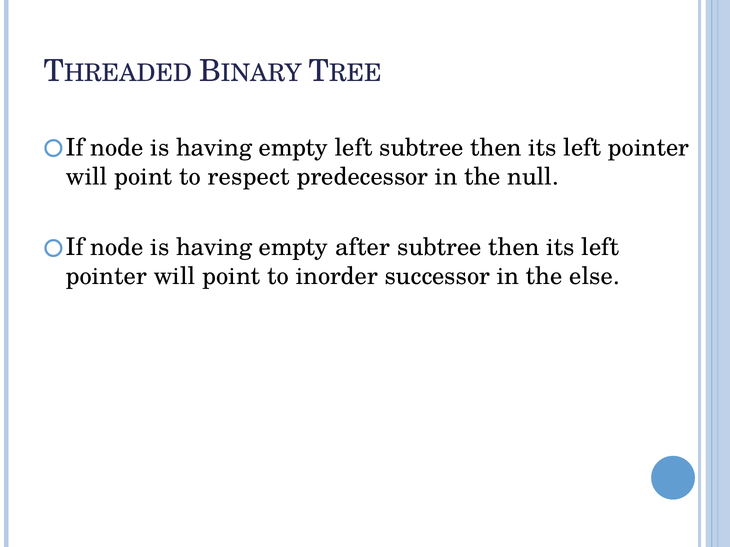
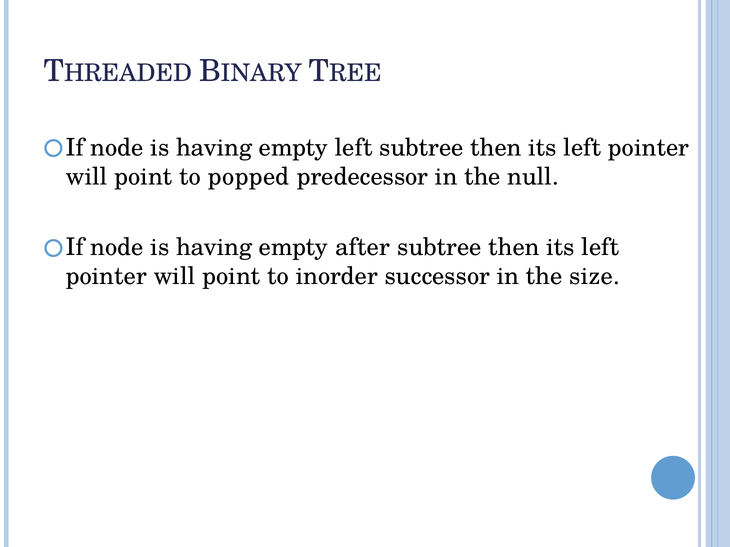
respect: respect -> popped
else: else -> size
